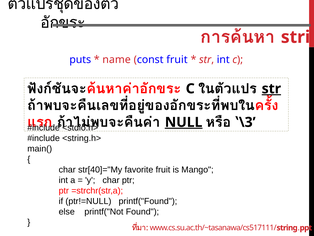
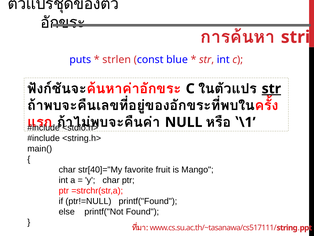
name: name -> strlen
const fruit: fruit -> blue
NULL underline: present -> none
\3: \3 -> \1
